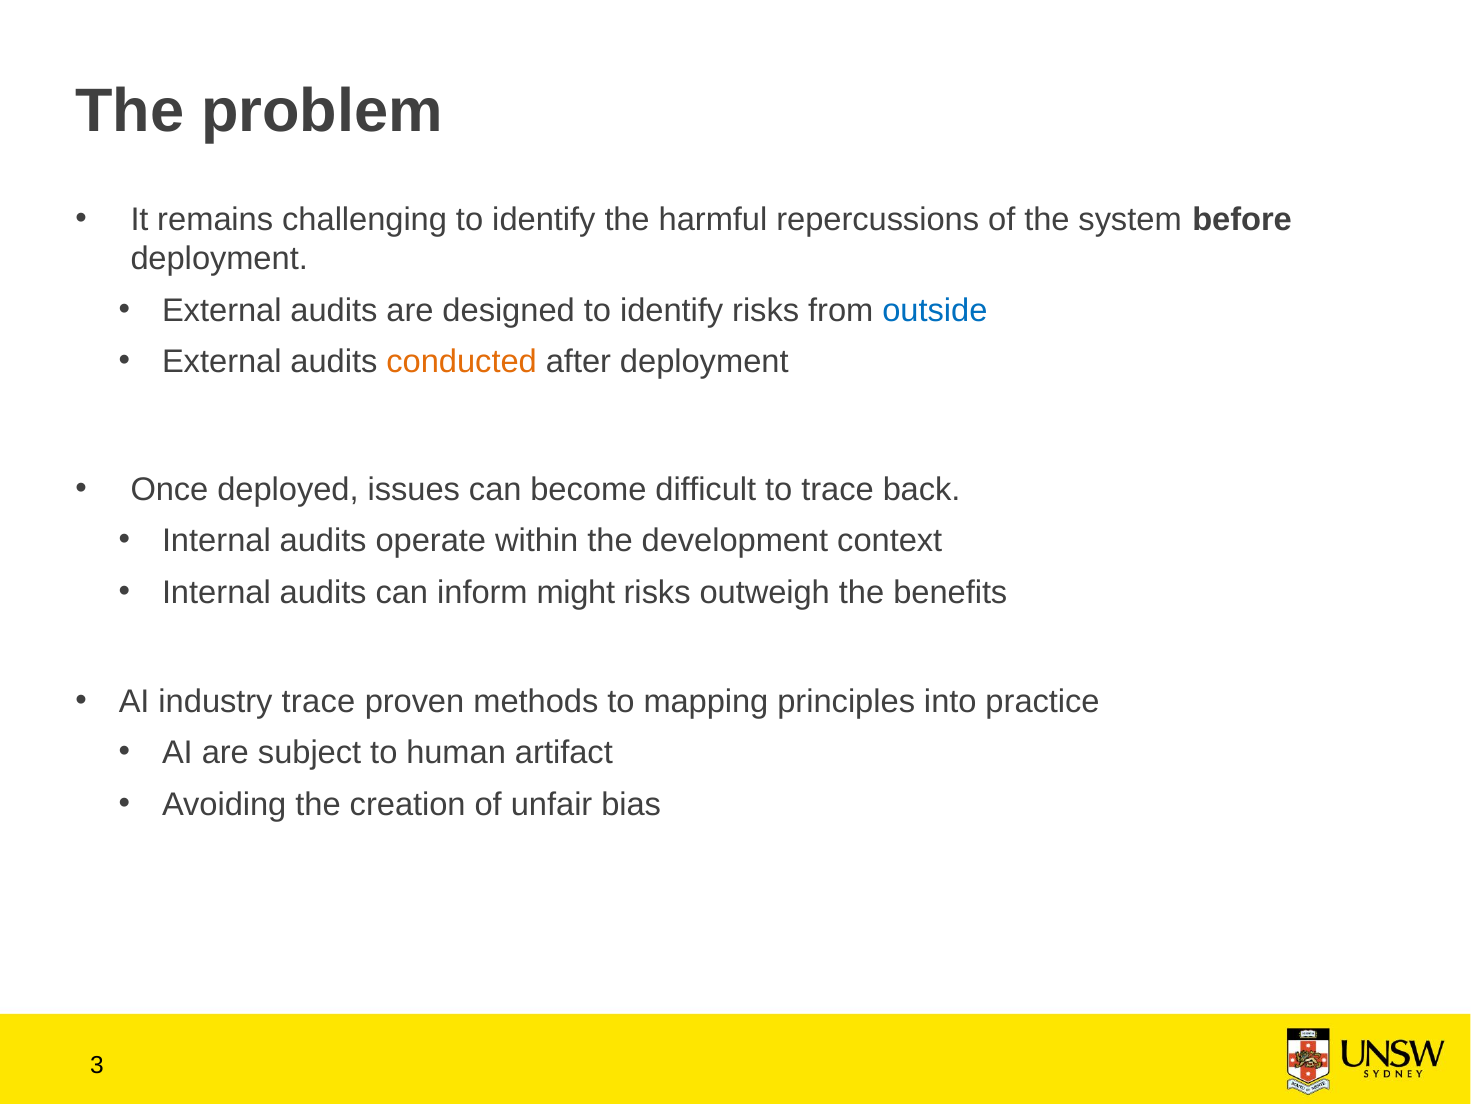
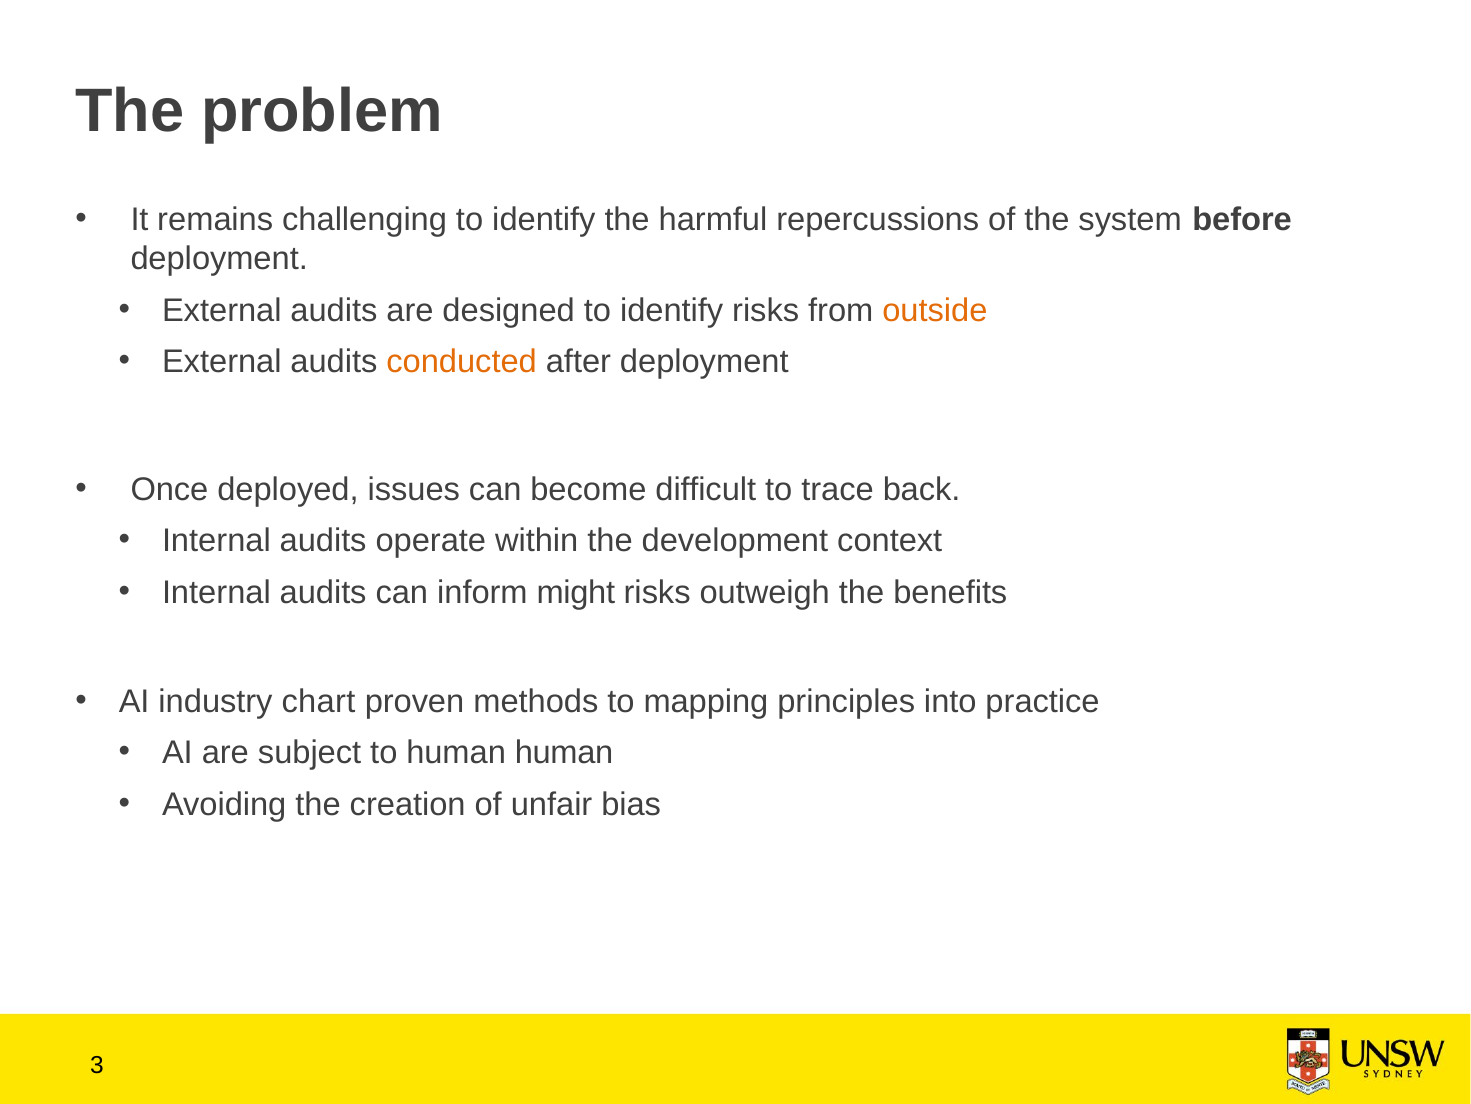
outside colour: blue -> orange
industry trace: trace -> chart
human artifact: artifact -> human
